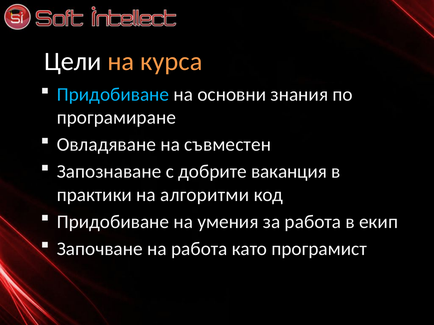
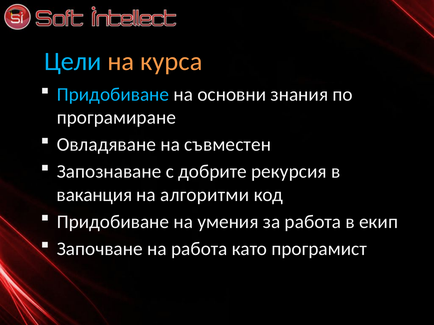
Цели colour: white -> light blue
ваканция: ваканция -> рекурсия
практики: практики -> ваканция
